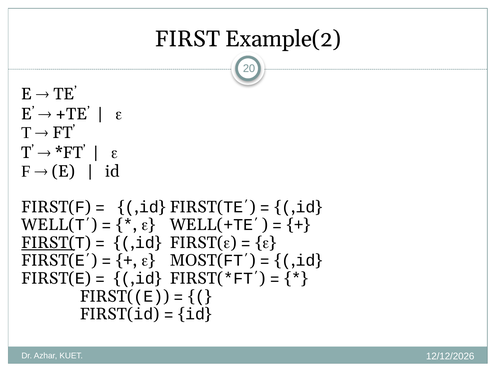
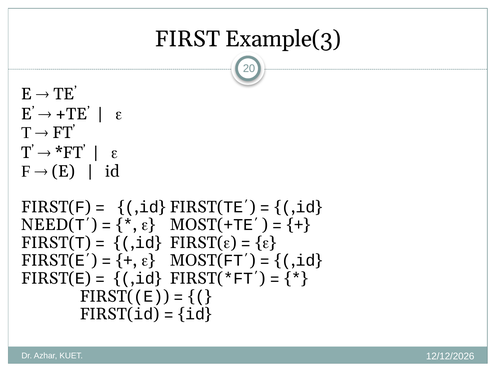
Example(2: Example(2 -> Example(3
WELL( at (48, 225): WELL( -> NEED(
WELL( at (196, 225): WELL( -> MOST(
FIRST( at (48, 243) underline: present -> none
